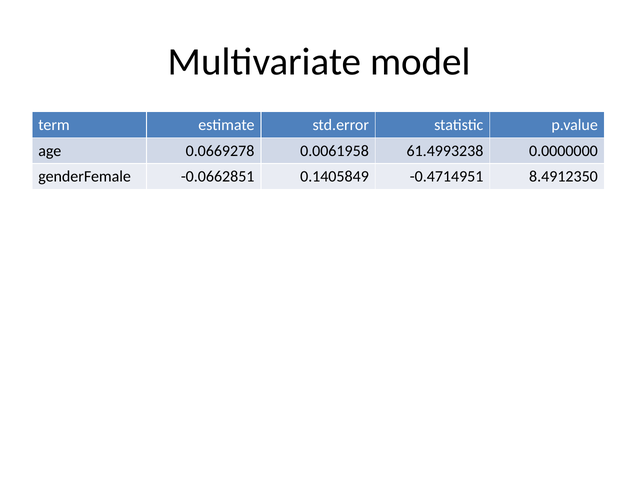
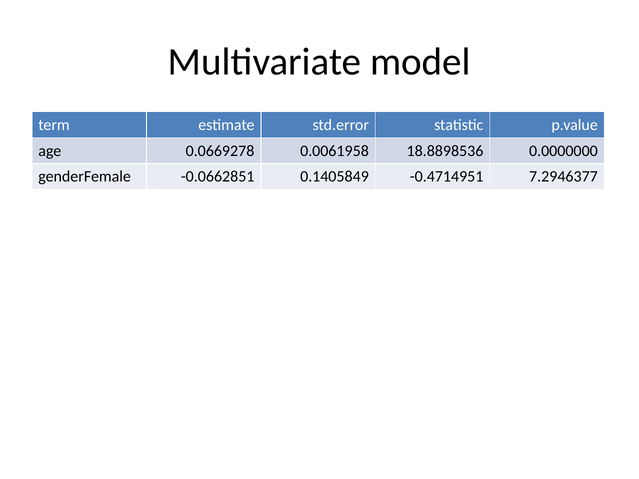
61.4993238: 61.4993238 -> 18.8898536
8.4912350: 8.4912350 -> 7.2946377
